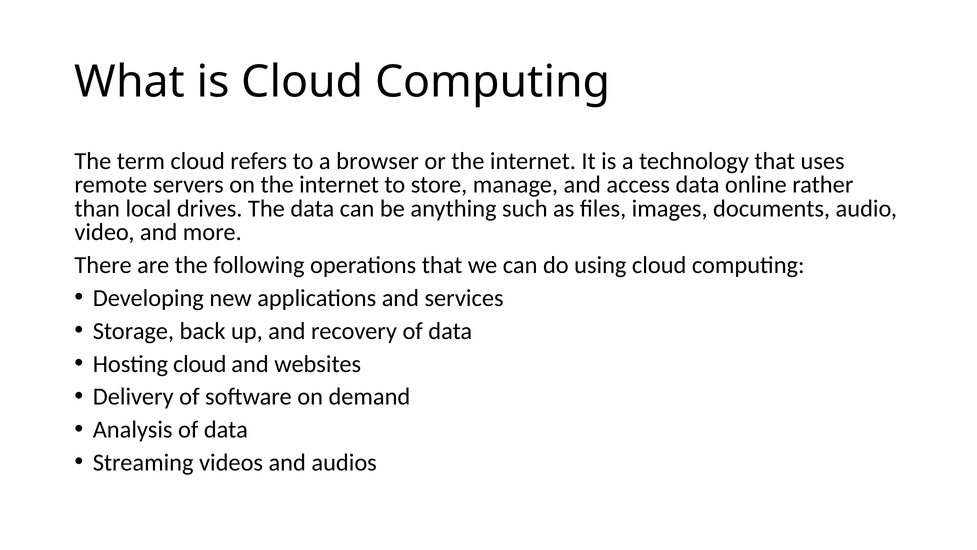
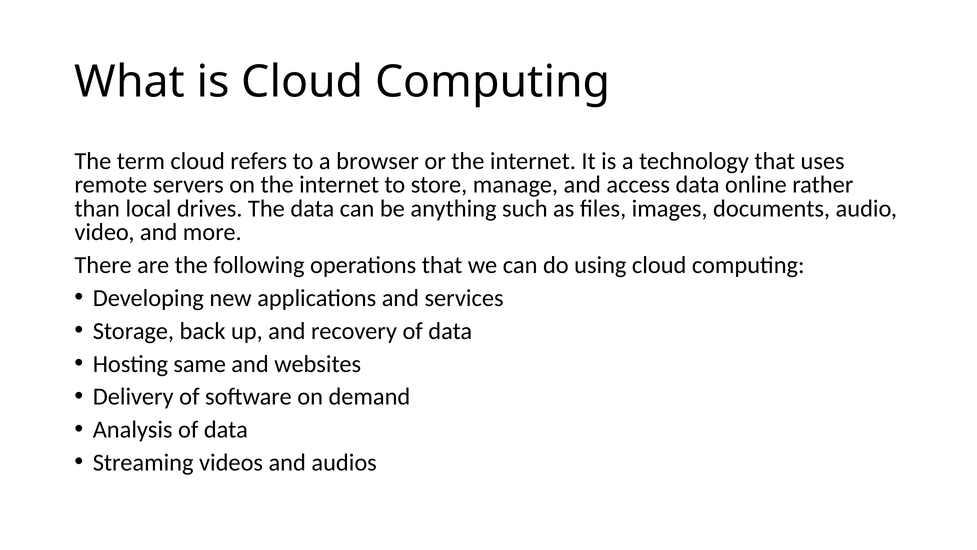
Hosting cloud: cloud -> same
